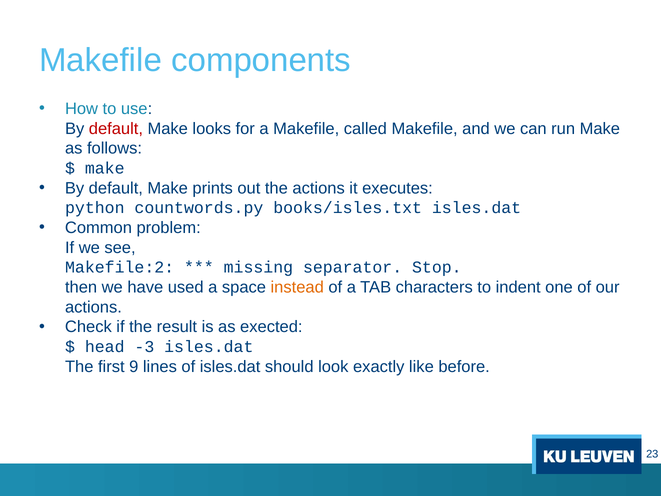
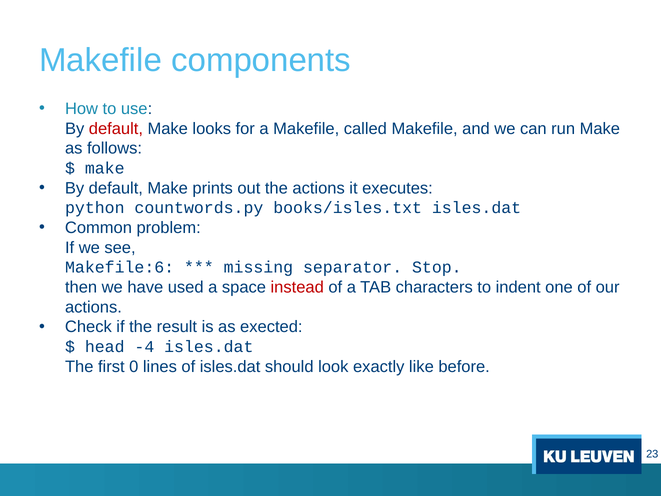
Makefile:2: Makefile:2 -> Makefile:6
instead colour: orange -> red
-3: -3 -> -4
9: 9 -> 0
